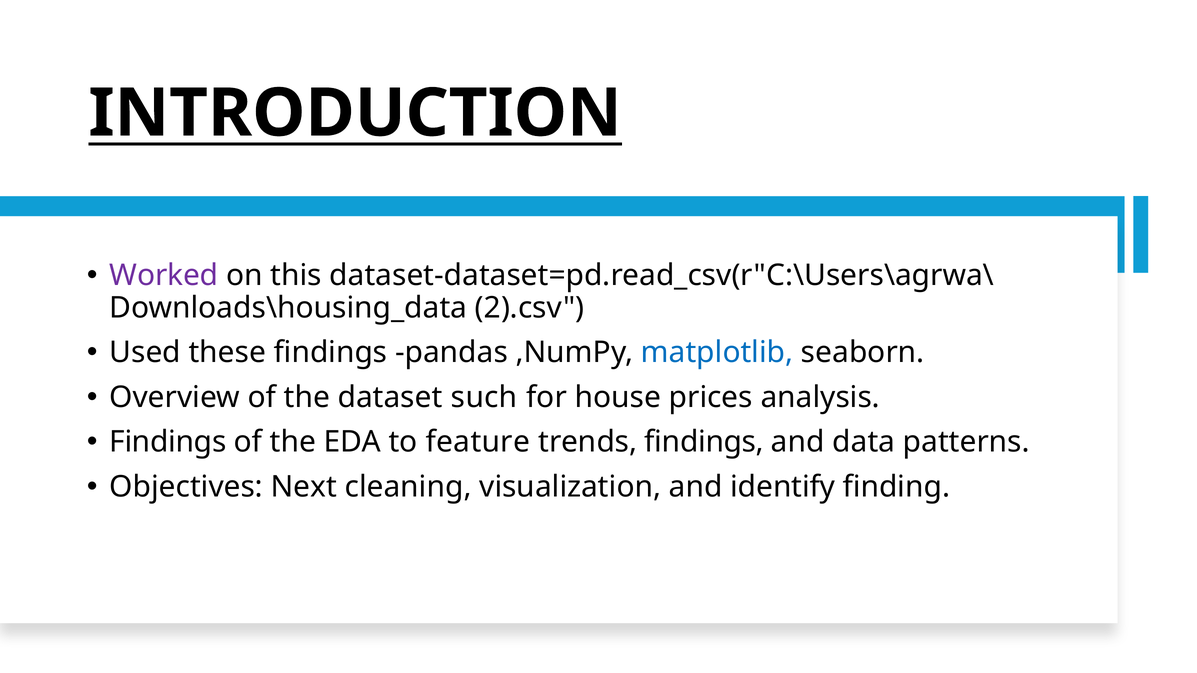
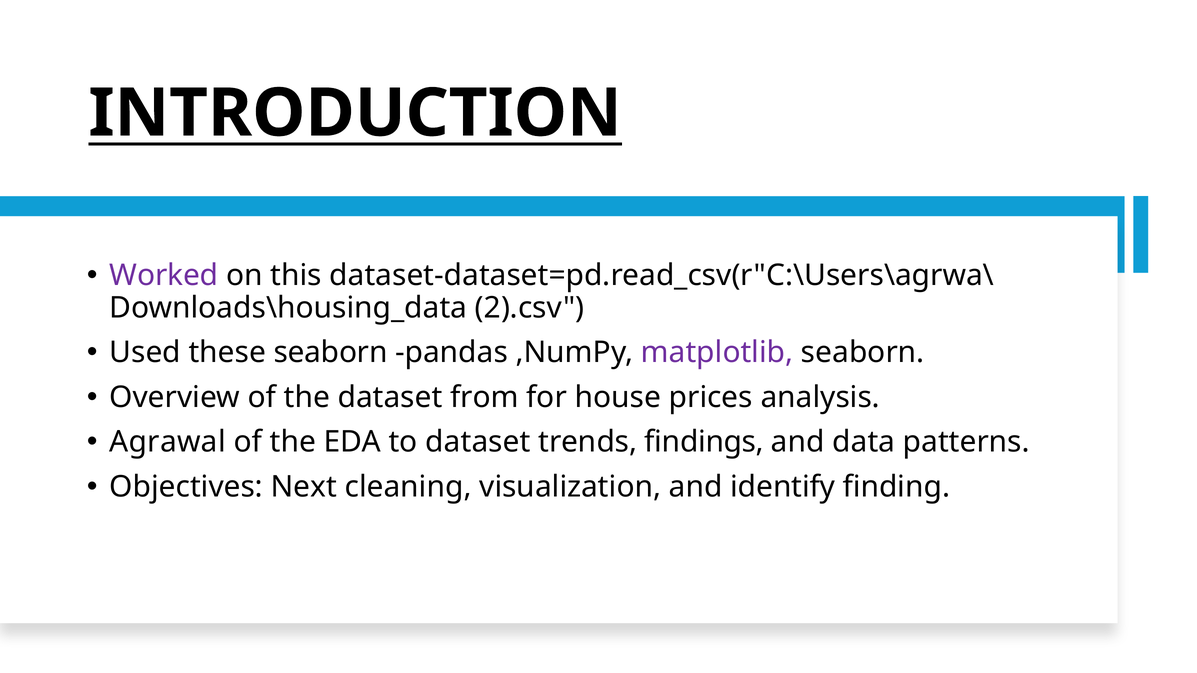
these findings: findings -> seaborn
matplotlib colour: blue -> purple
such: such -> from
Findings at (168, 442): Findings -> Agrawal
to feature: feature -> dataset
